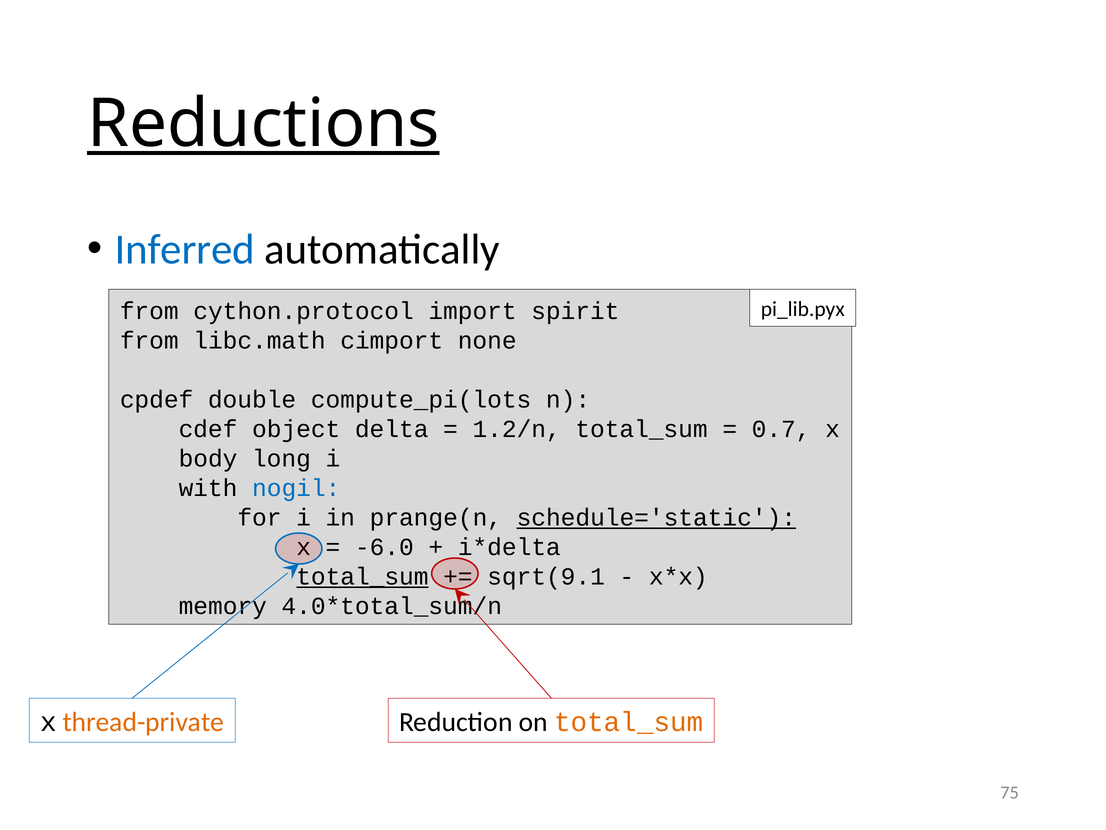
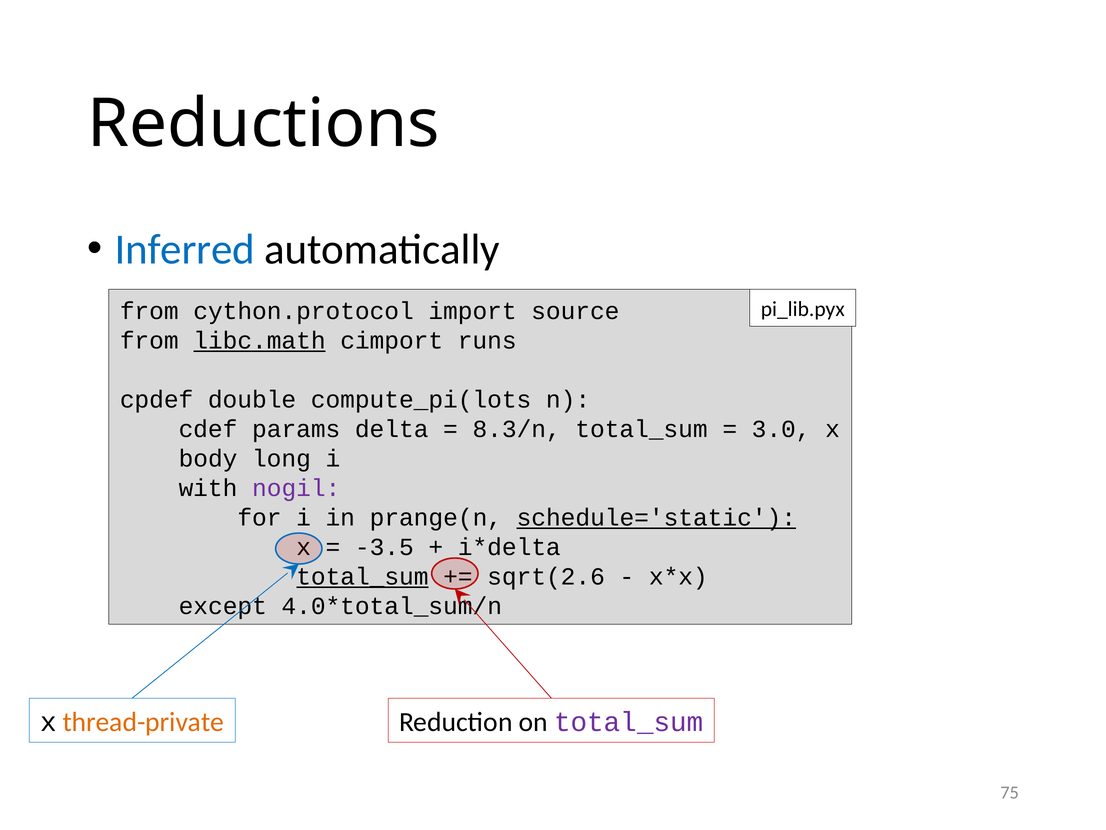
Reductions underline: present -> none
spirit: spirit -> source
libc.math underline: none -> present
none: none -> runs
object: object -> params
1.2/n: 1.2/n -> 8.3/n
0.7: 0.7 -> 3.0
nogil colour: blue -> purple
-6.0: -6.0 -> -3.5
sqrt(9.1: sqrt(9.1 -> sqrt(2.6
memory: memory -> except
total_sum at (629, 722) colour: orange -> purple
